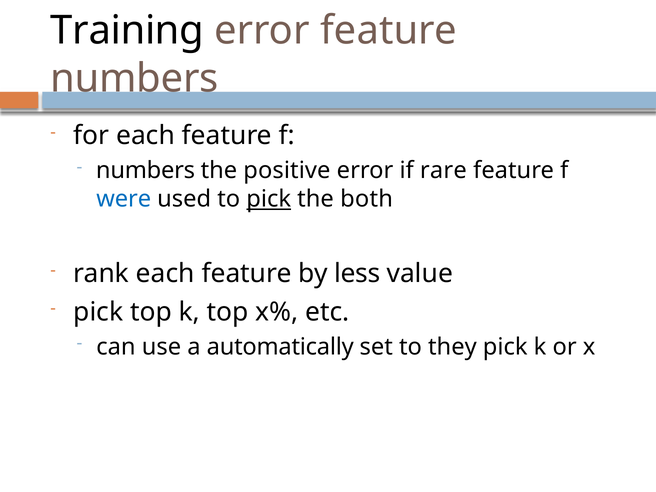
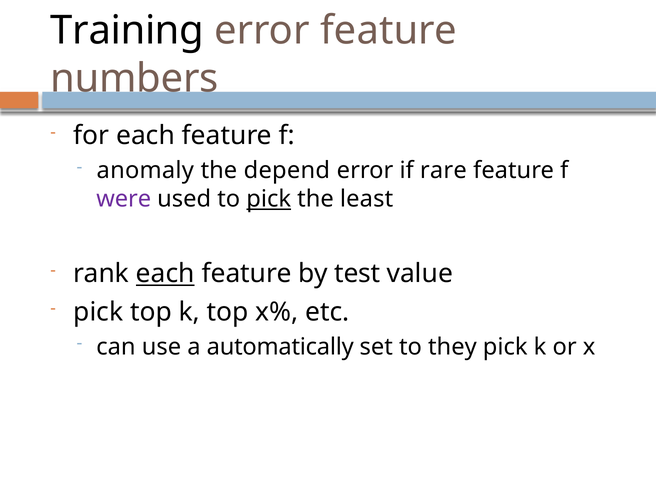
numbers at (146, 171): numbers -> anomaly
positive: positive -> depend
were colour: blue -> purple
both: both -> least
each at (165, 274) underline: none -> present
less: less -> test
